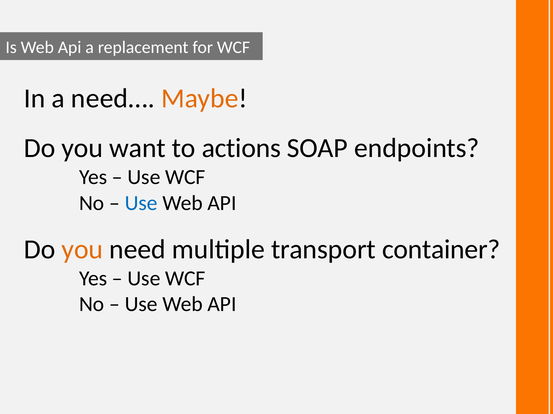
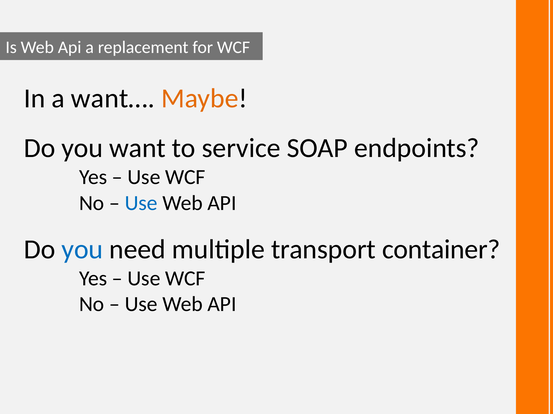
need…: need… -> want…
actions: actions -> service
you at (82, 250) colour: orange -> blue
